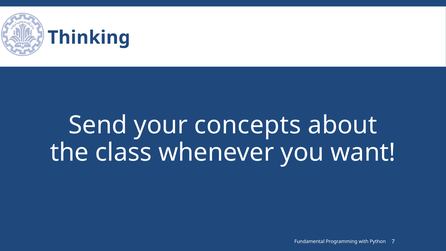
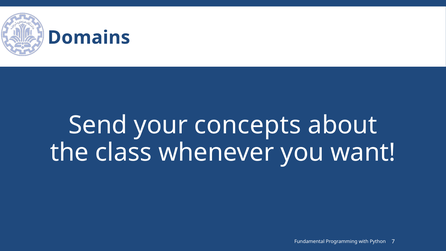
Thinking: Thinking -> Domains
